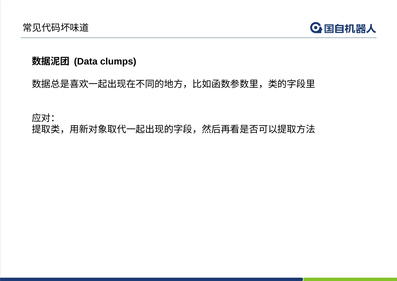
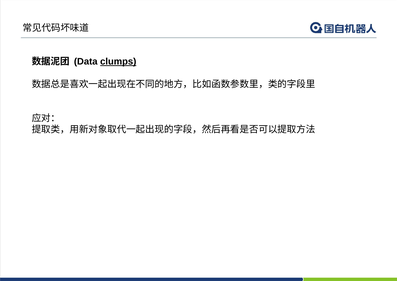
clumps underline: none -> present
